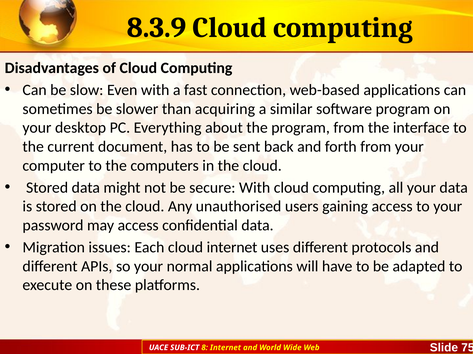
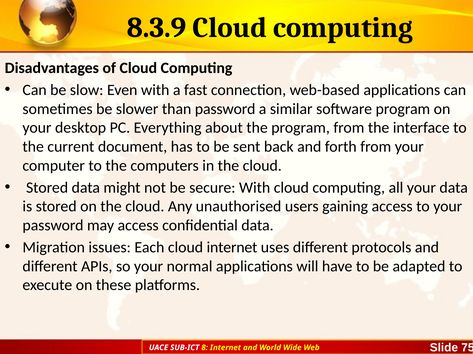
than acquiring: acquiring -> password
